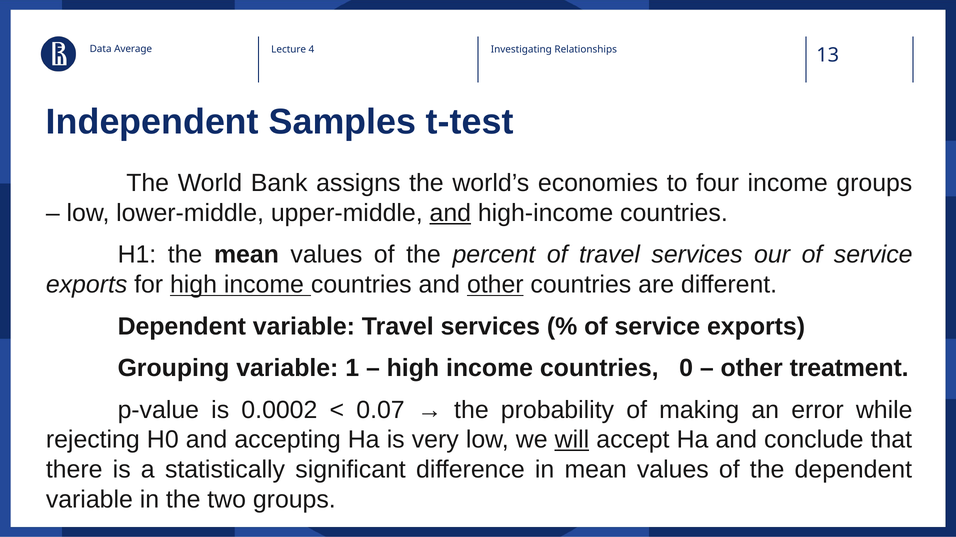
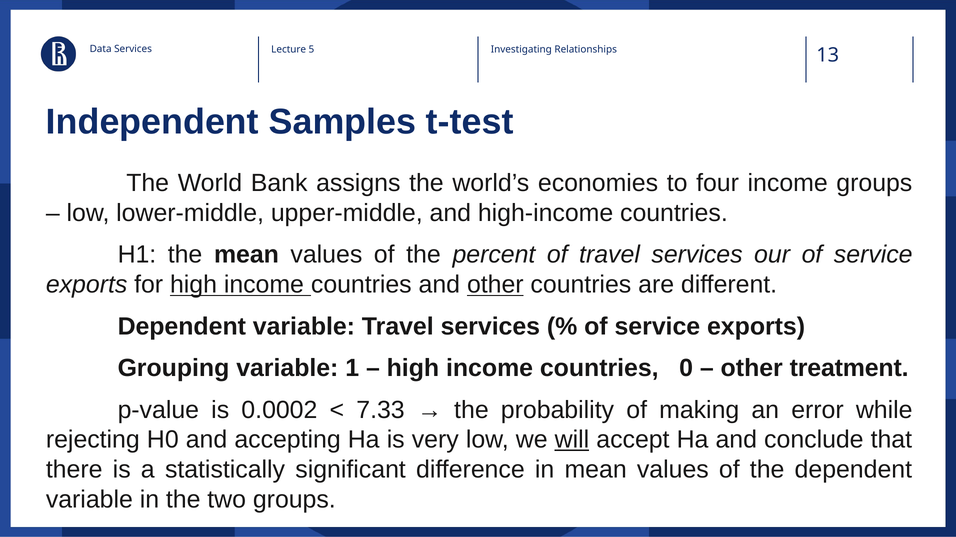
Data Average: Average -> Services
4: 4 -> 5
and at (450, 213) underline: present -> none
0.07: 0.07 -> 7.33
